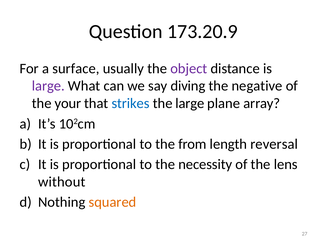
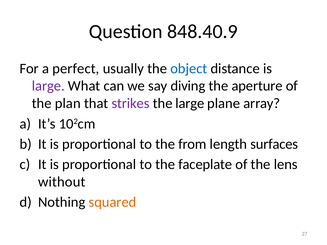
173.20.9: 173.20.9 -> 848.40.9
surface: surface -> perfect
object colour: purple -> blue
negative: negative -> aperture
your: your -> plan
strikes colour: blue -> purple
reversal: reversal -> surfaces
necessity: necessity -> faceplate
